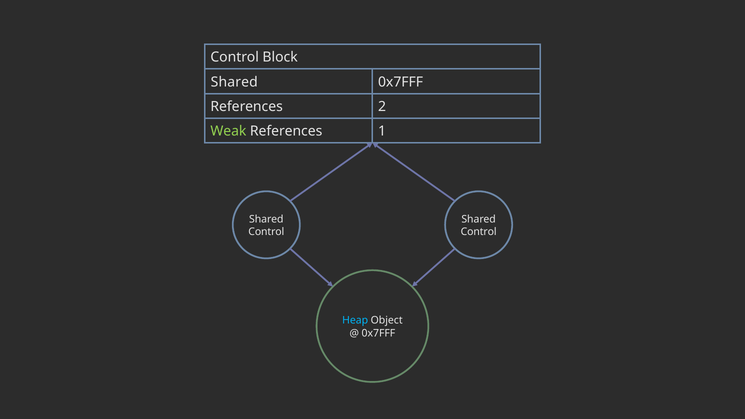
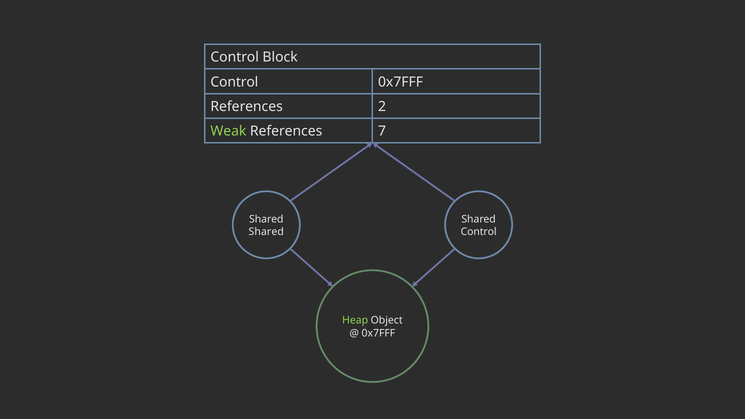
Shared at (234, 82): Shared -> Control
1: 1 -> 7
Control at (266, 232): Control -> Shared
Heap colour: light blue -> light green
